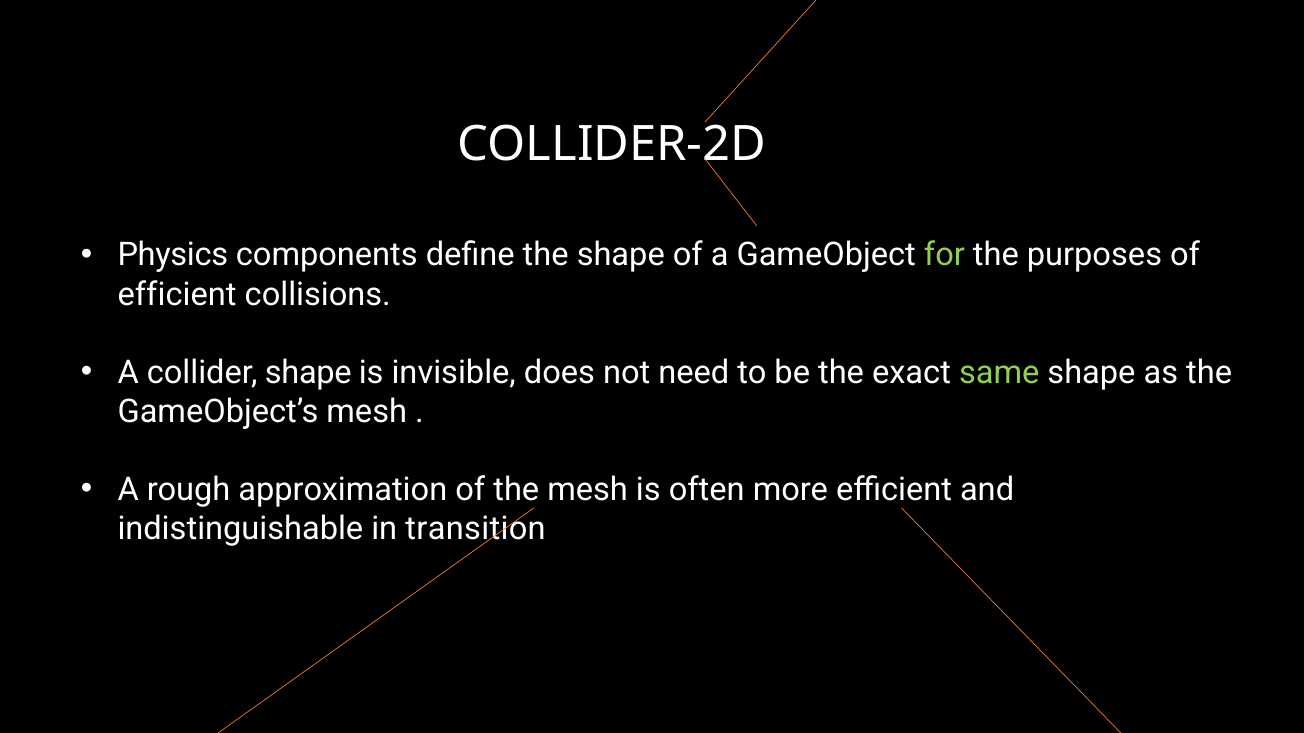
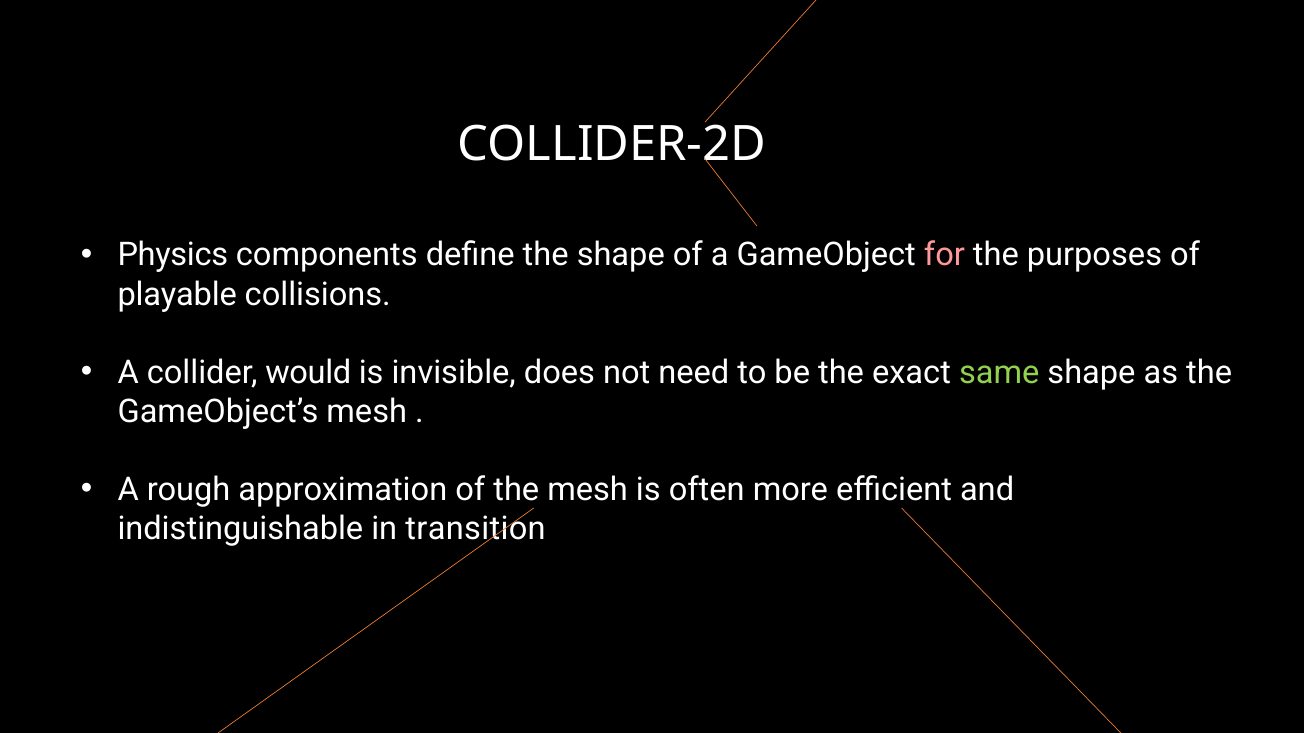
for colour: light green -> pink
efficient at (177, 294): efficient -> playable
collider shape: shape -> would
